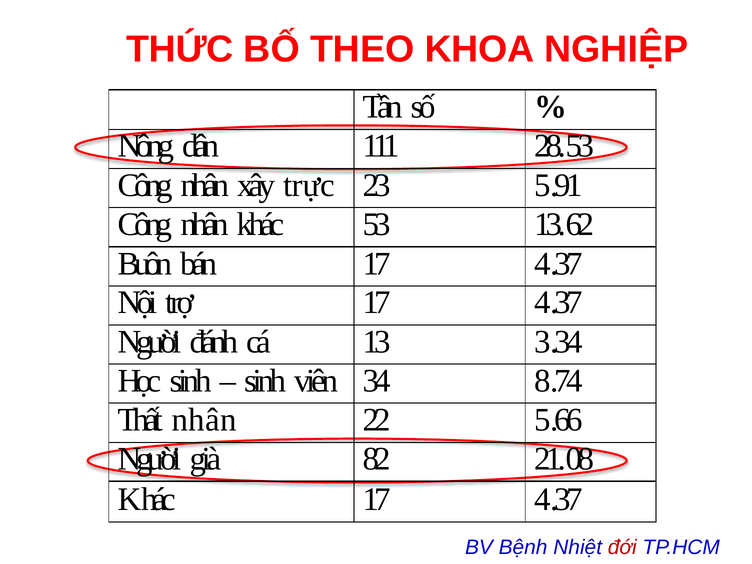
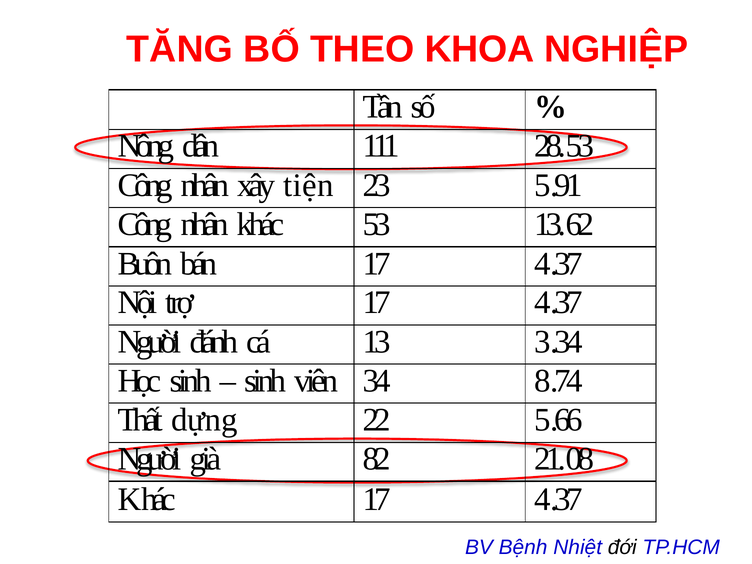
THỨC: THỨC -> TĂNG
trực: trực -> tiện
Thất nhân: nhân -> dựng
đới colour: red -> black
